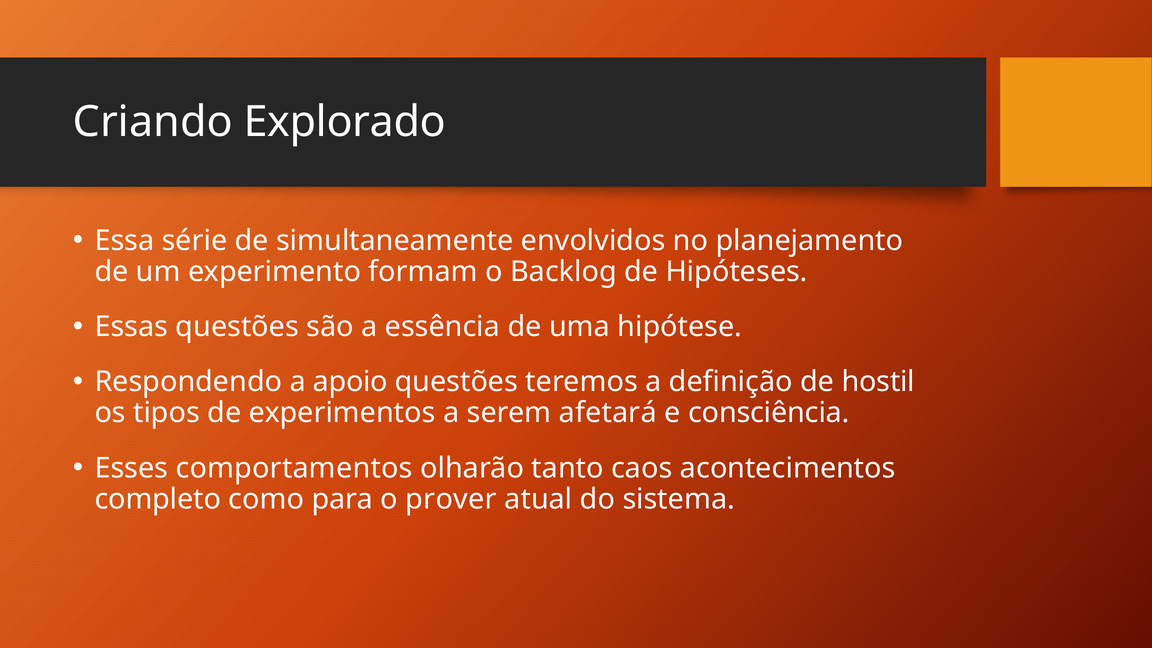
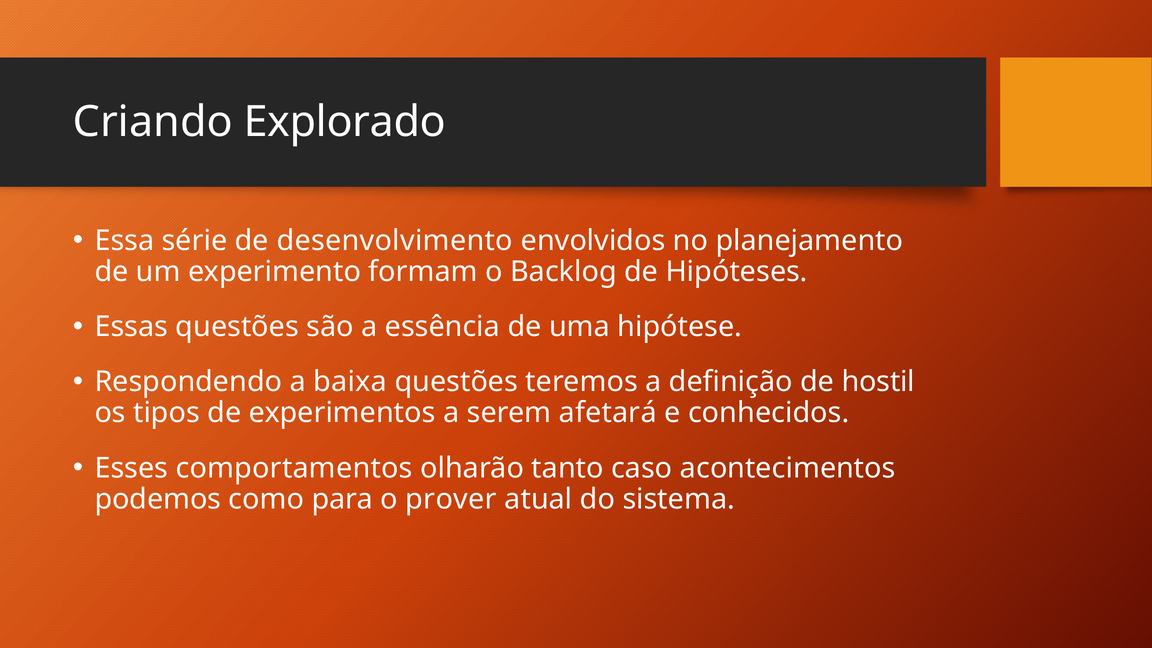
simultaneamente: simultaneamente -> desenvolvimento
apoio: apoio -> baixa
consciência: consciência -> conhecidos
caos: caos -> caso
completo: completo -> podemos
